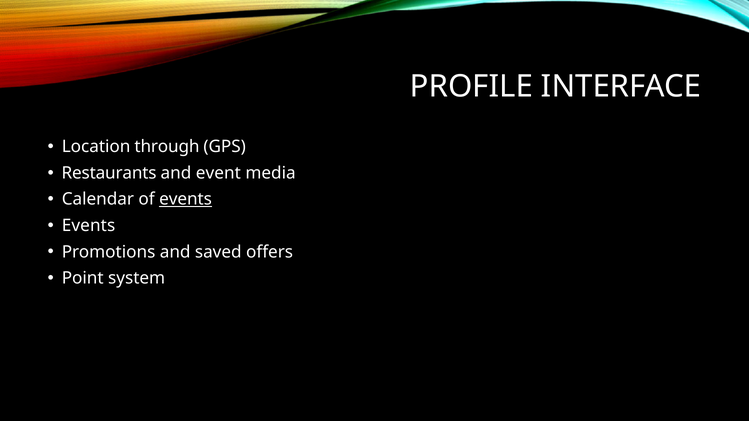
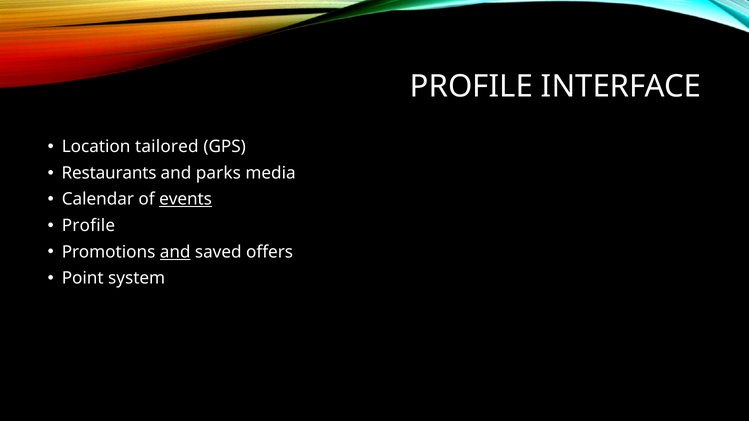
through: through -> tailored
event: event -> parks
Events at (89, 226): Events -> Profile
and at (175, 252) underline: none -> present
